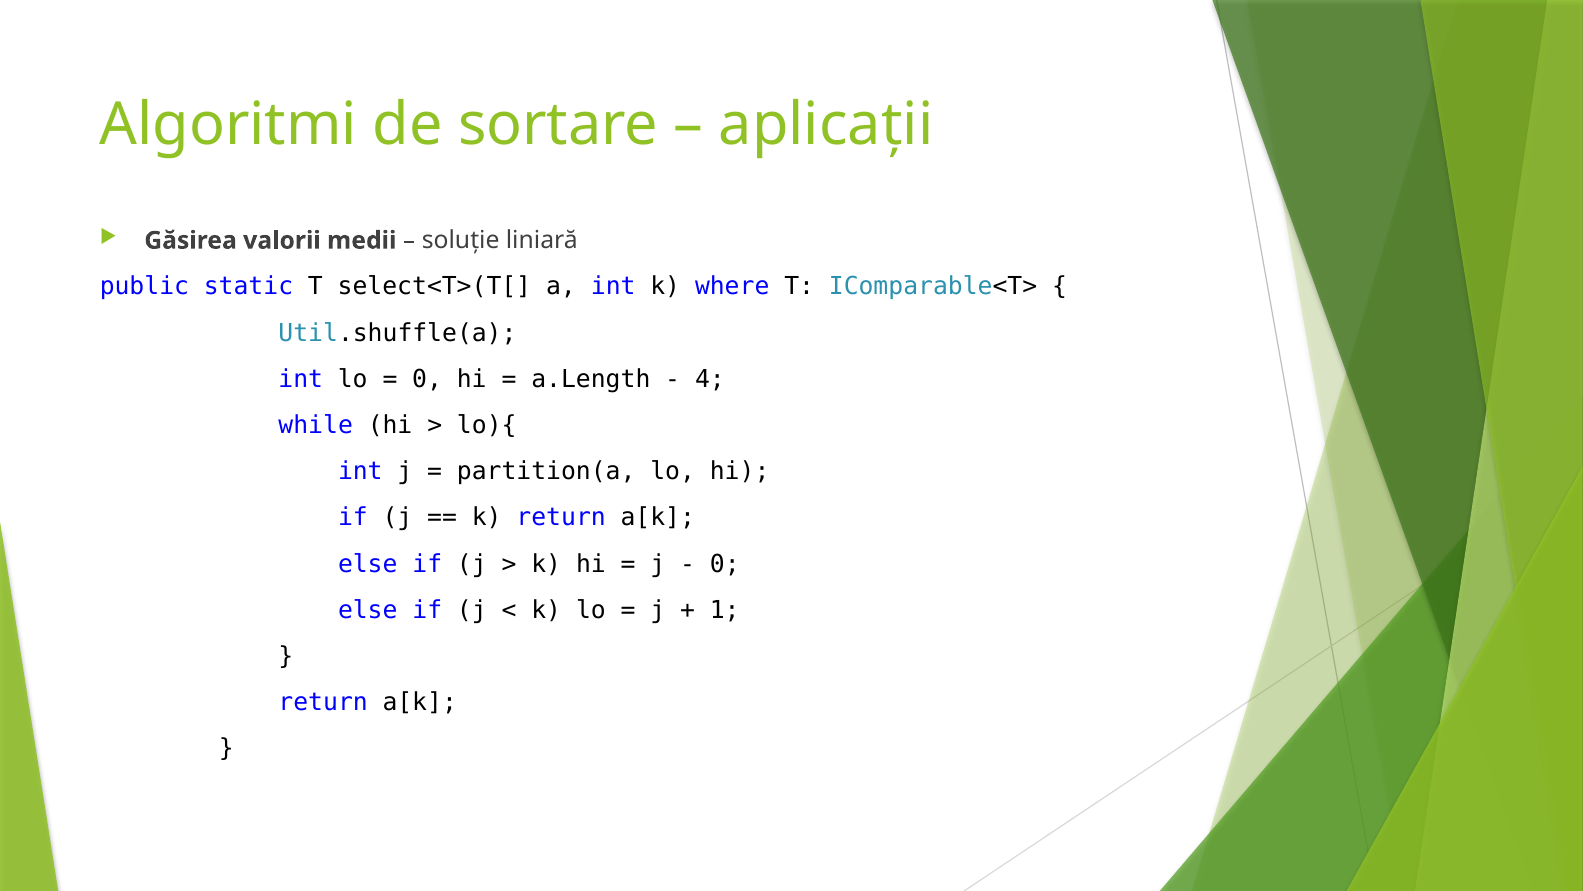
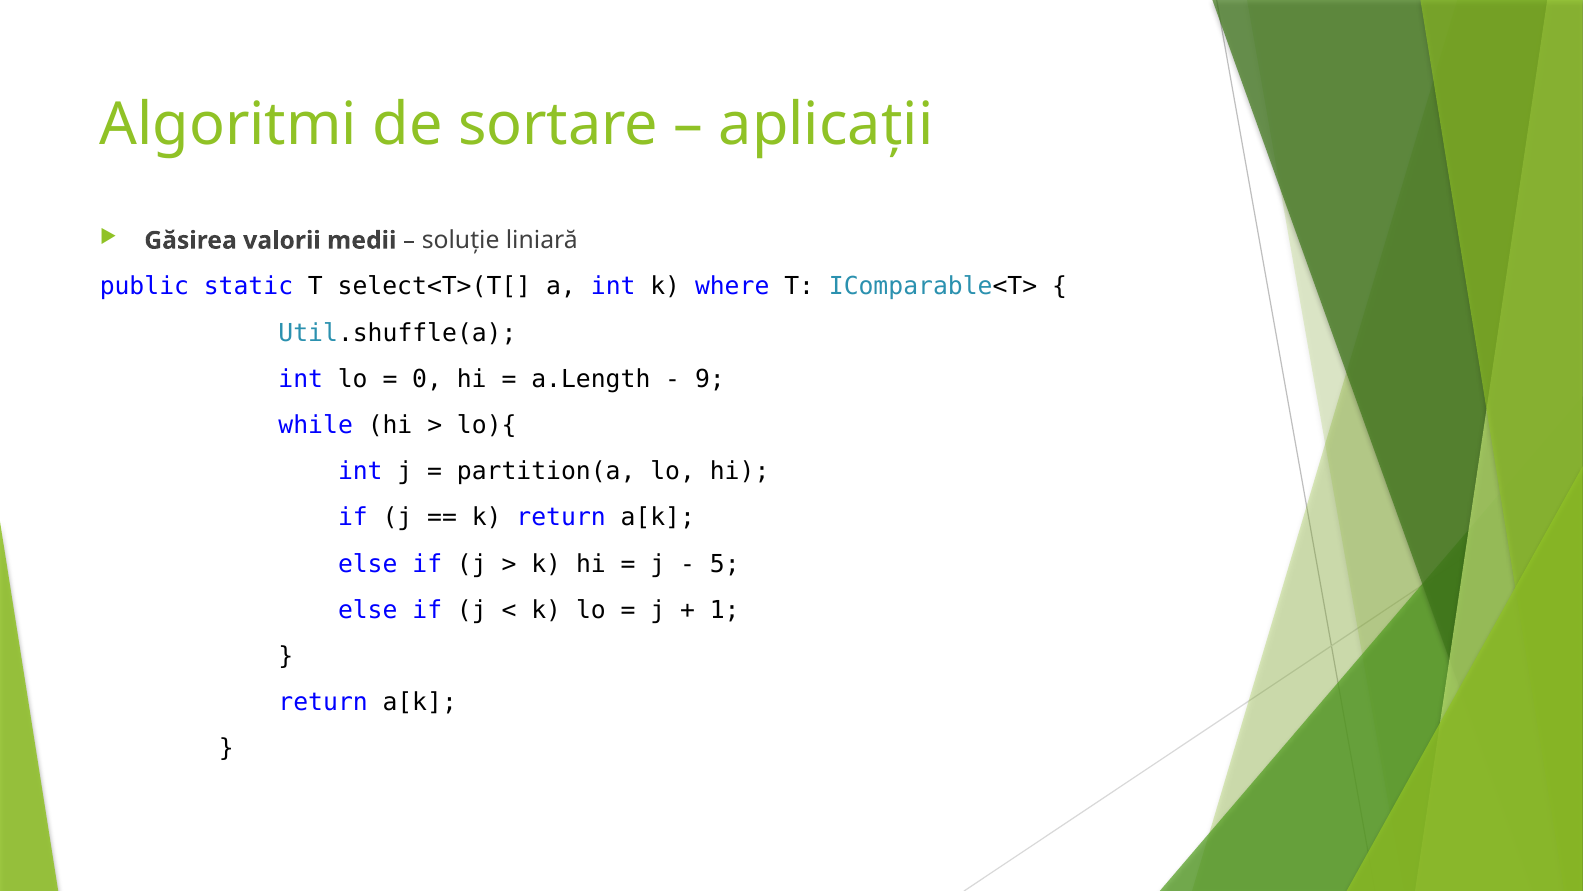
4: 4 -> 9
0 at (725, 564): 0 -> 5
